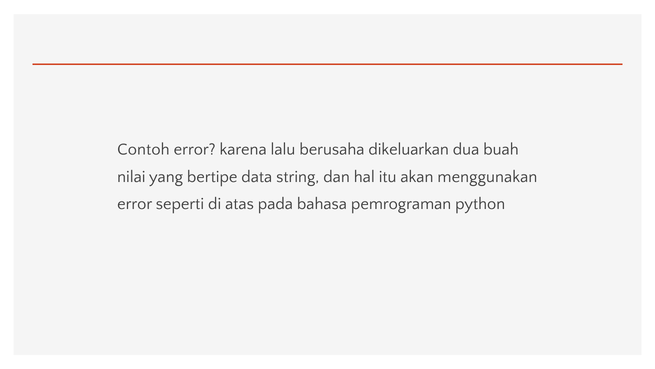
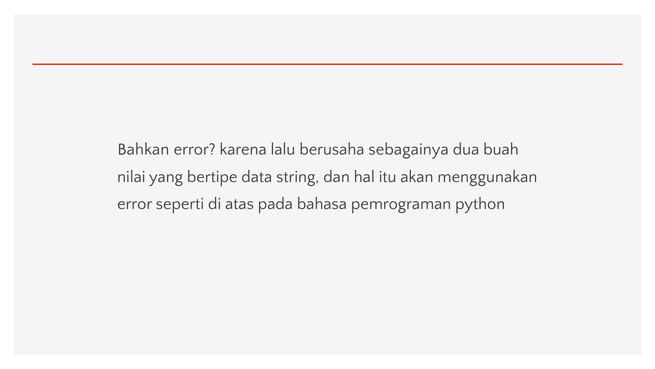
Contoh: Contoh -> Bahkan
dikeluarkan: dikeluarkan -> sebagainya
